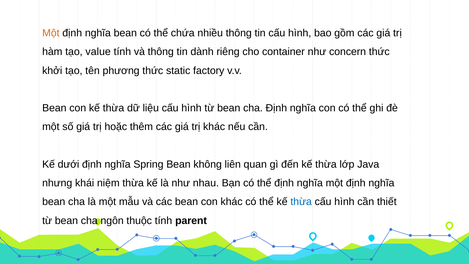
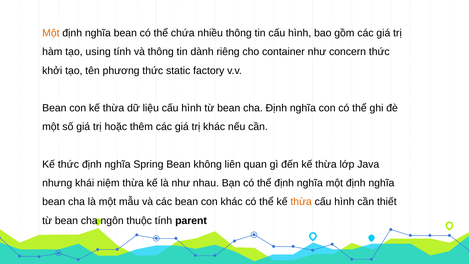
value: value -> using
Kế dưới: dưới -> thức
thừa at (301, 202) colour: blue -> orange
